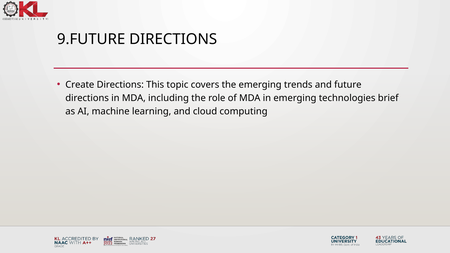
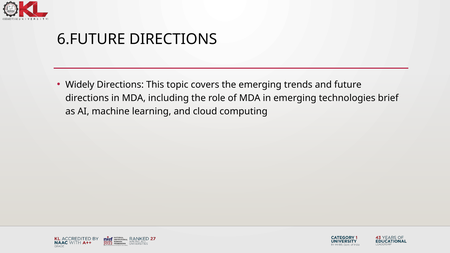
9.FUTURE: 9.FUTURE -> 6.FUTURE
Create: Create -> Widely
